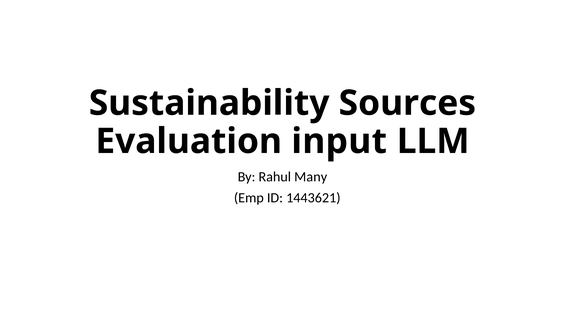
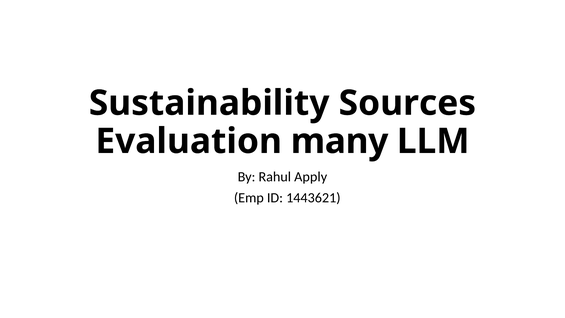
input: input -> many
Many: Many -> Apply
